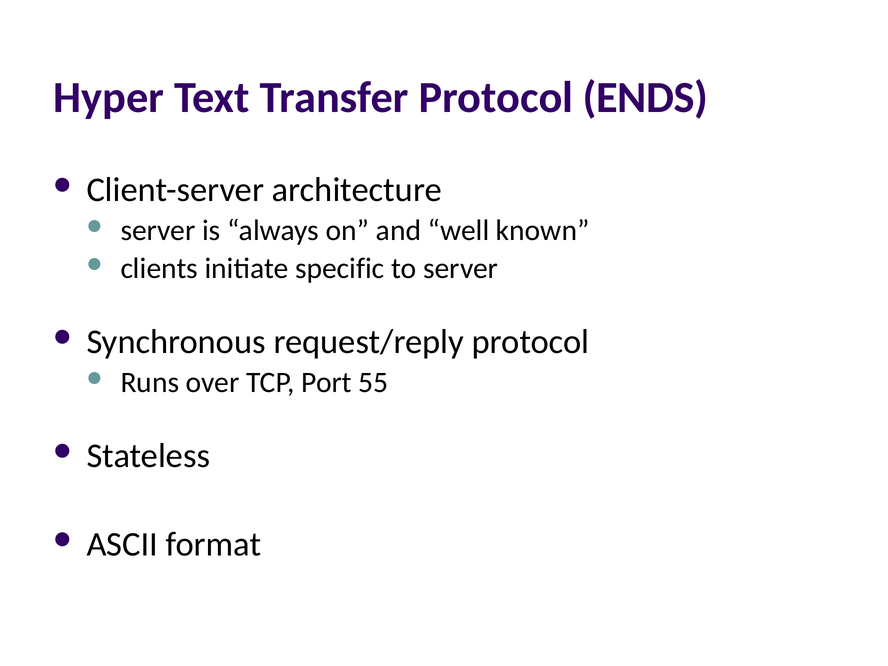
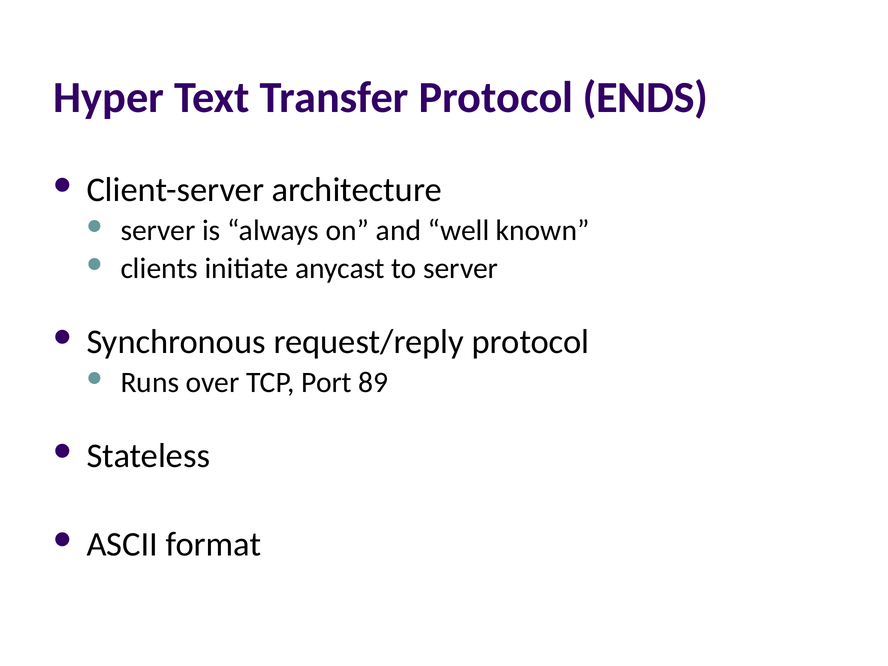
specific: specific -> anycast
55: 55 -> 89
